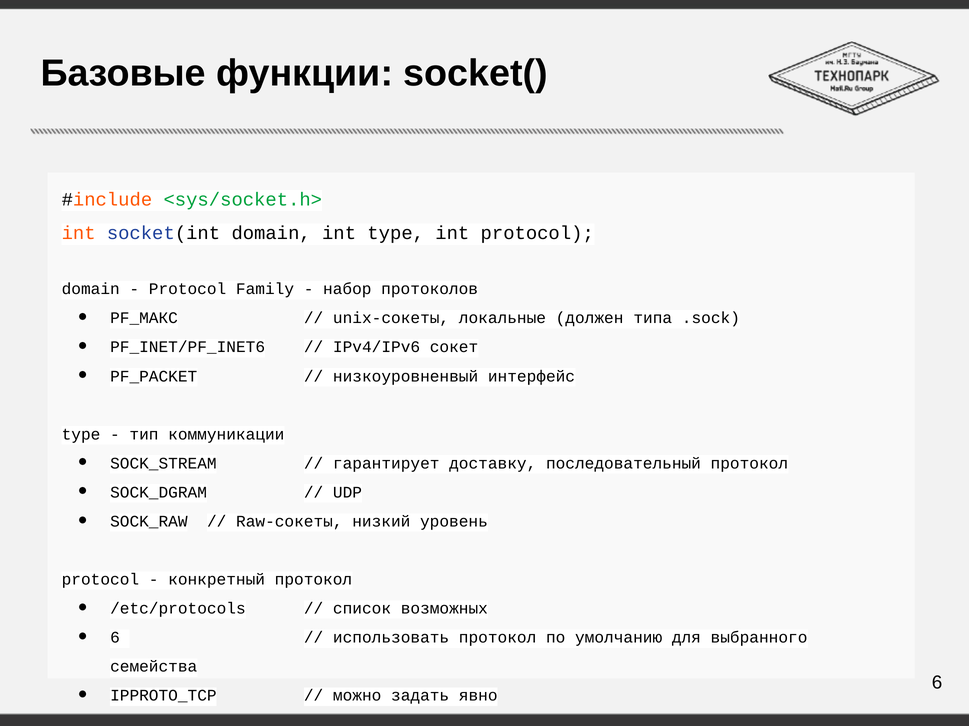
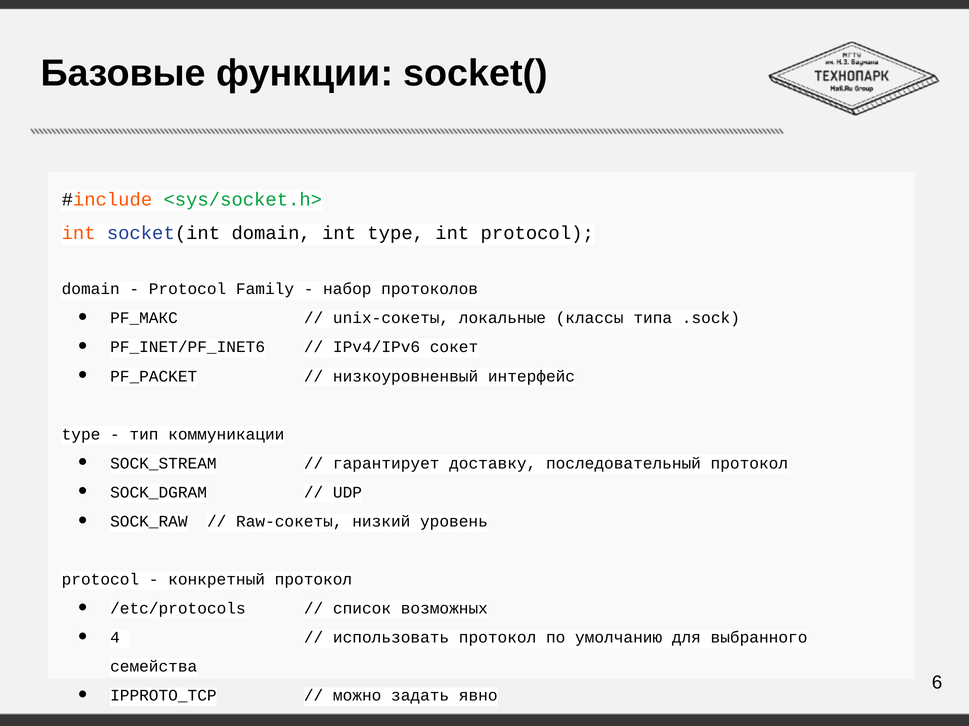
должен: должен -> классы
6 at (115, 638): 6 -> 4
